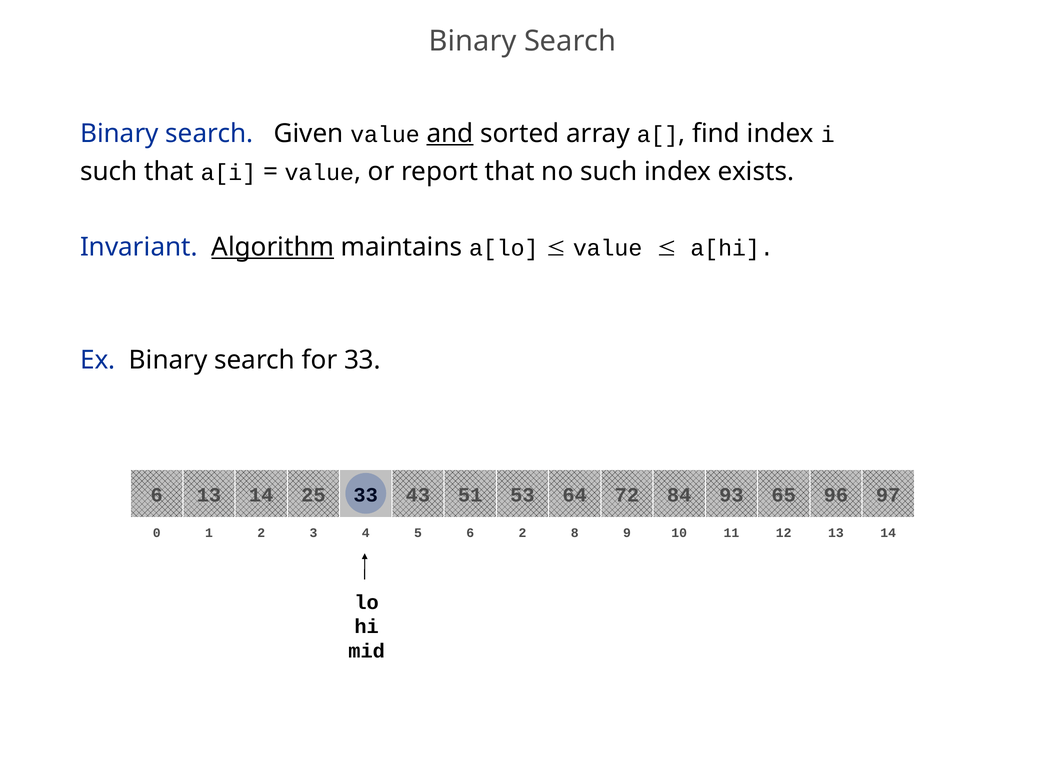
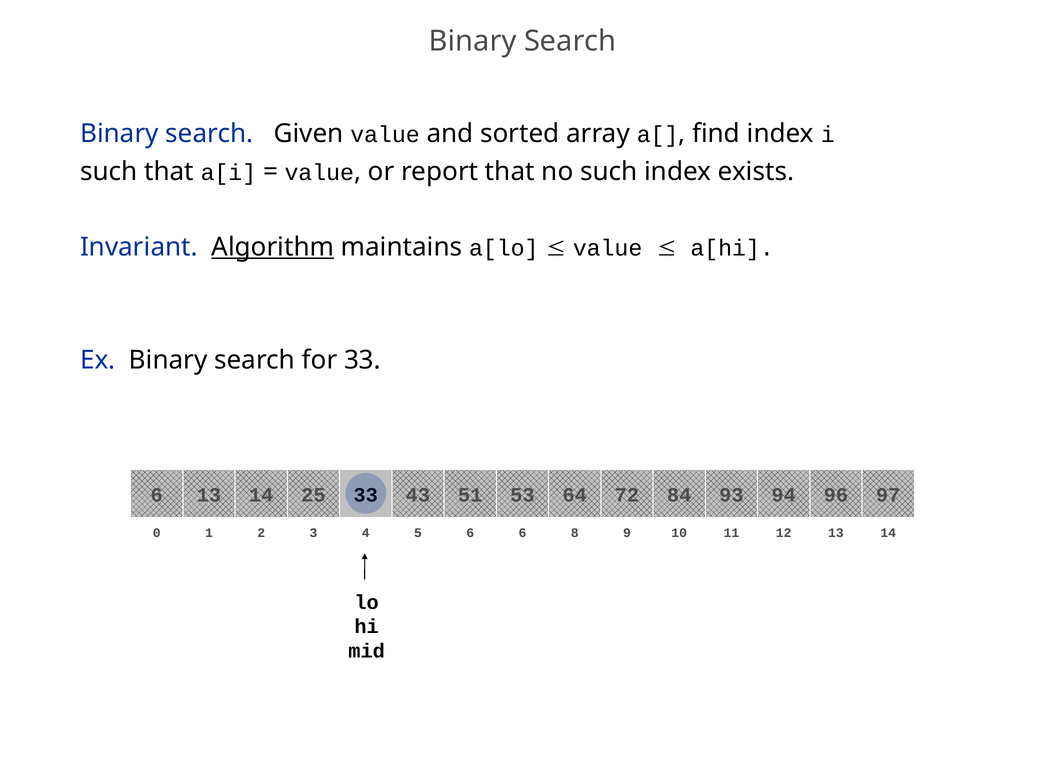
and underline: present -> none
65: 65 -> 94
5 2: 2 -> 6
